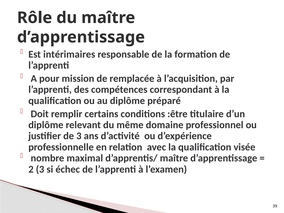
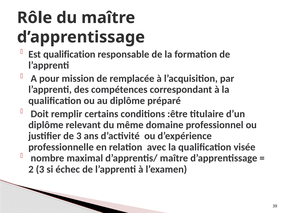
Est intérimaires: intérimaires -> qualification
